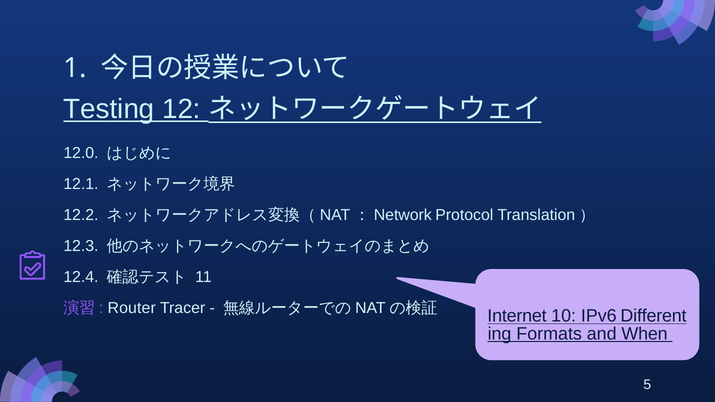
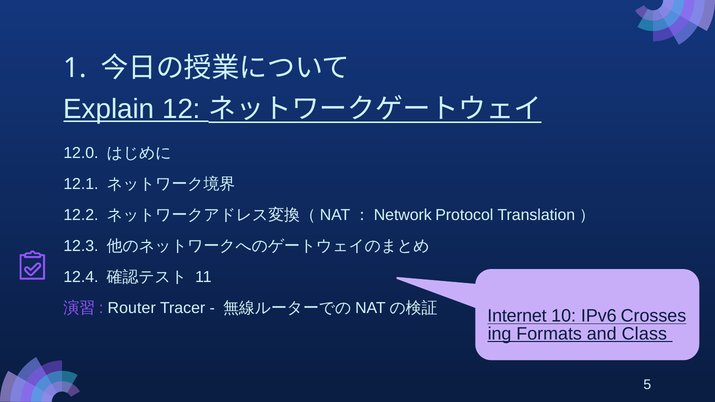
Testing: Testing -> Explain
Different: Different -> Crosses
When: When -> Class
